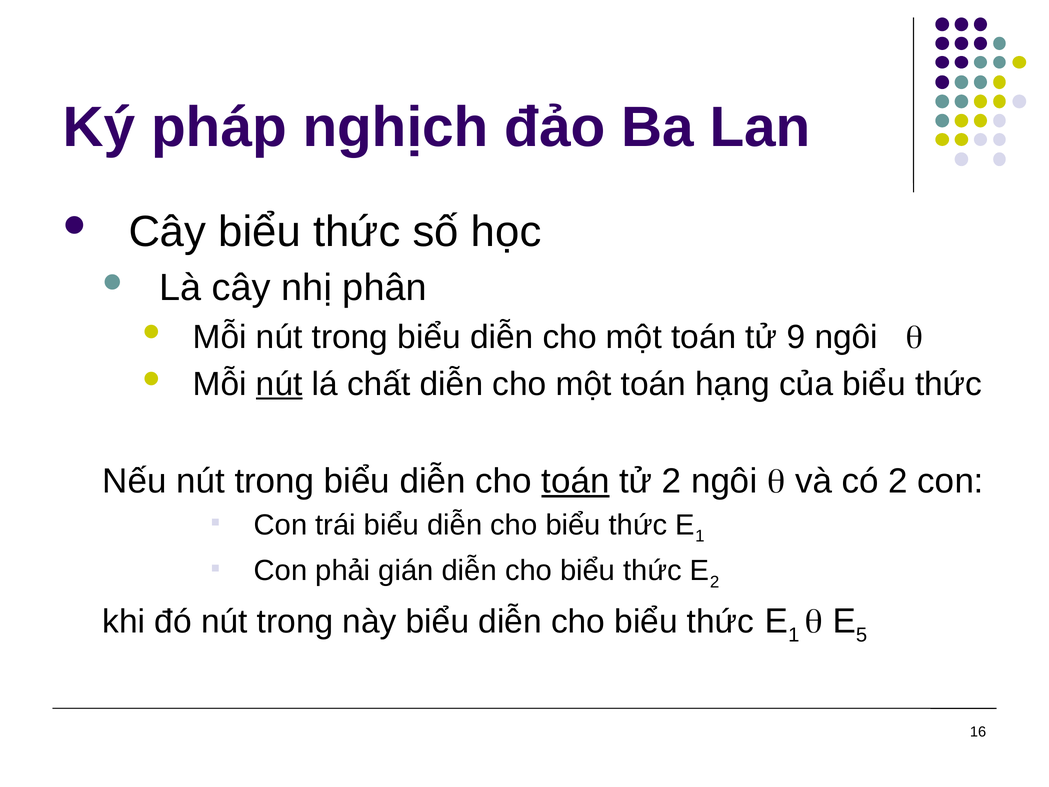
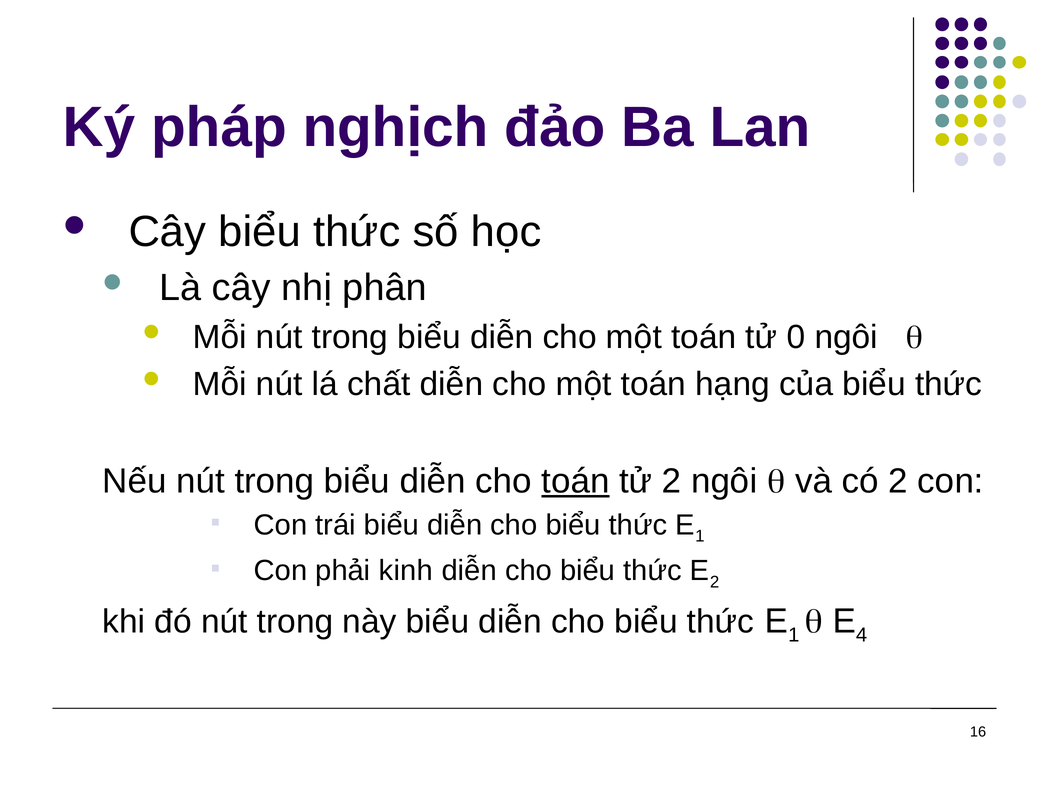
9: 9 -> 0
nút at (279, 384) underline: present -> none
gián: gián -> kinh
5: 5 -> 4
